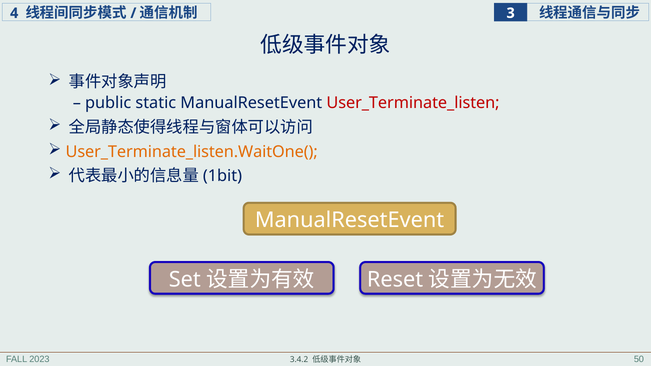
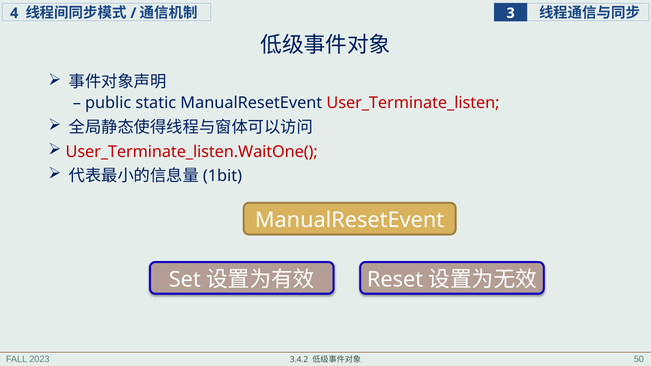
User_Terminate_listen.WaitOne( colour: orange -> red
